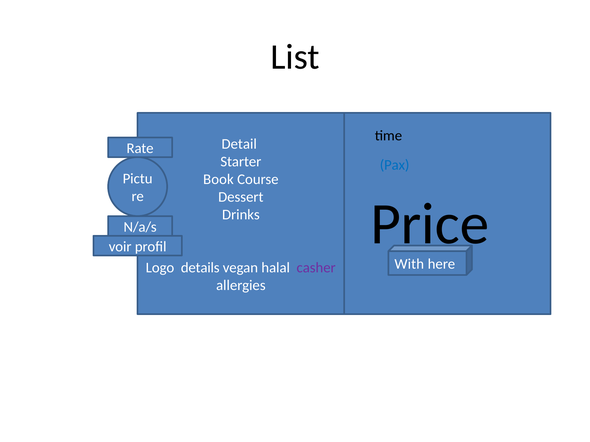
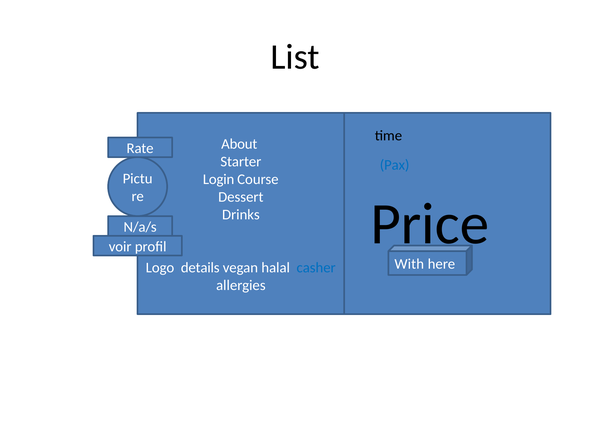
Detail: Detail -> About
Book: Book -> Login
casher colour: purple -> blue
